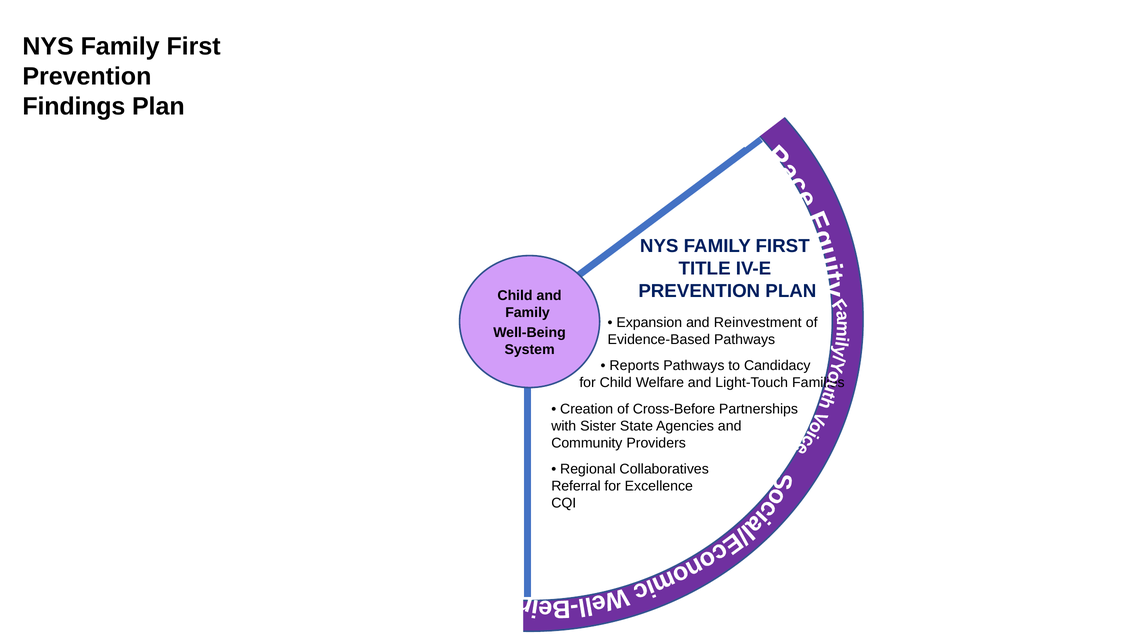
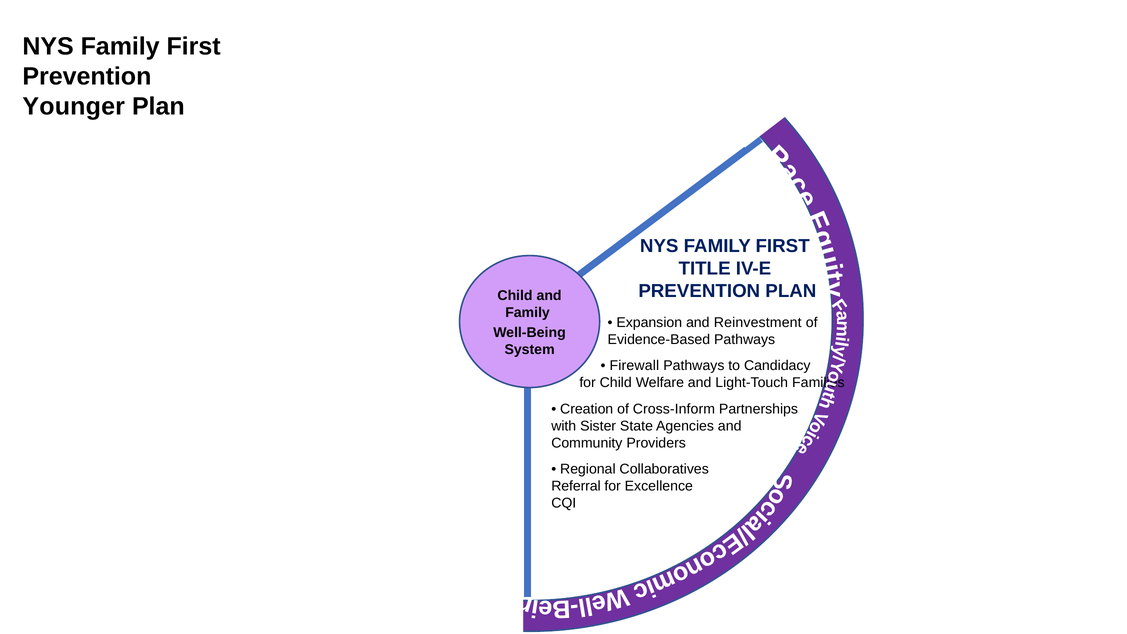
Findings: Findings -> Younger
Reports: Reports -> Firewall
Cross-Before: Cross-Before -> Cross-Inform
